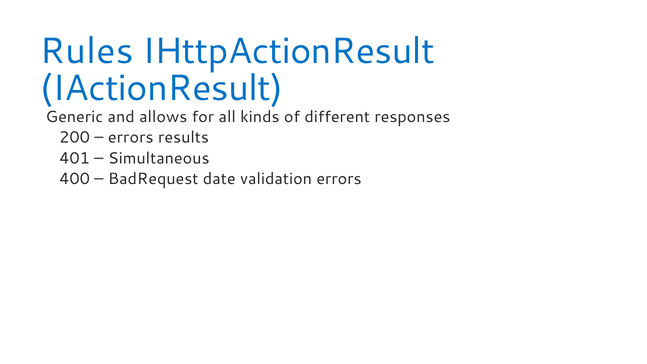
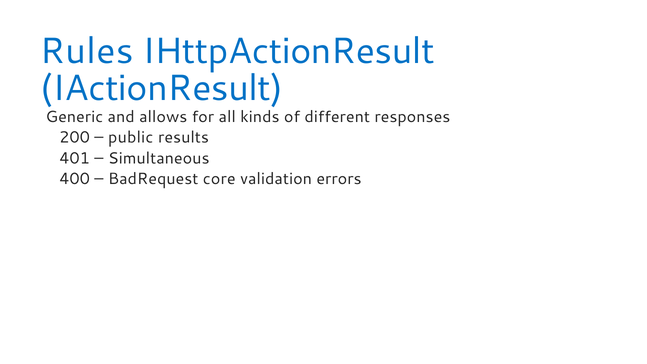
errors at (131, 138): errors -> public
date: date -> core
